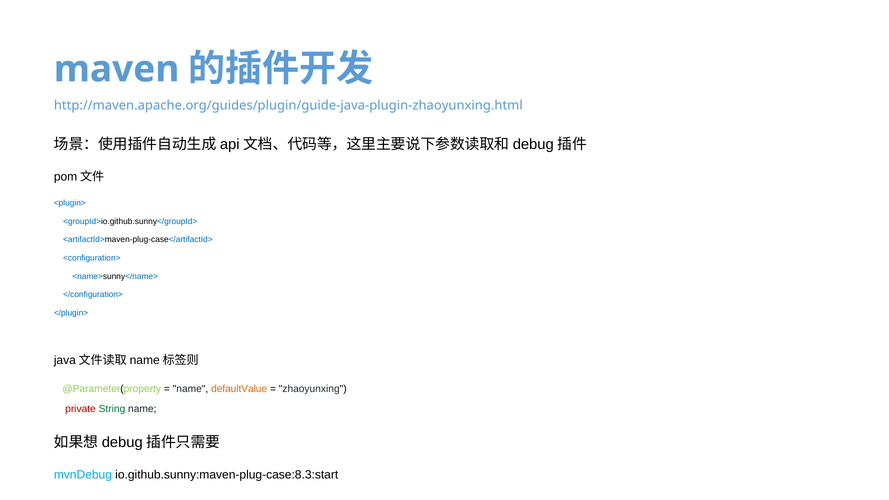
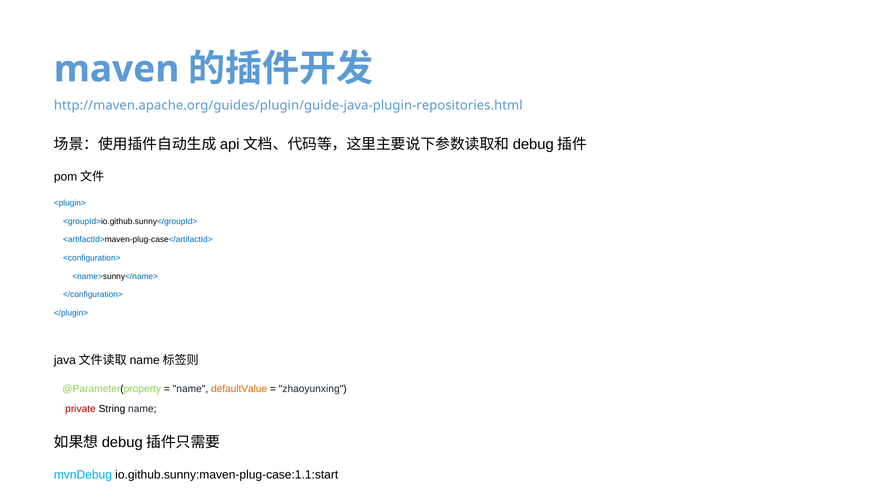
http://maven.apache.org/guides/plugin/guide-java-plugin-zhaoyunxing.html: http://maven.apache.org/guides/plugin/guide-java-plugin-zhaoyunxing.html -> http://maven.apache.org/guides/plugin/guide-java-plugin-repositories.html
String colour: green -> black
io.github.sunny:maven-plug-case:8.3:start: io.github.sunny:maven-plug-case:8.3:start -> io.github.sunny:maven-plug-case:1.1:start
